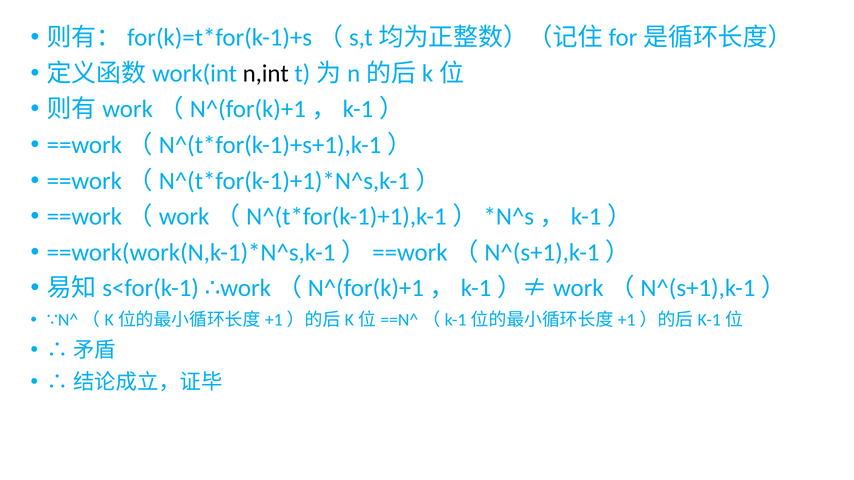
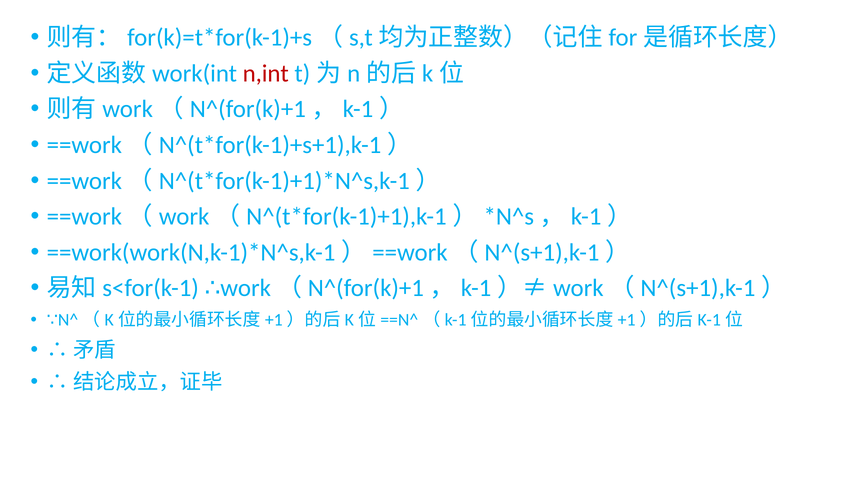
n,int colour: black -> red
